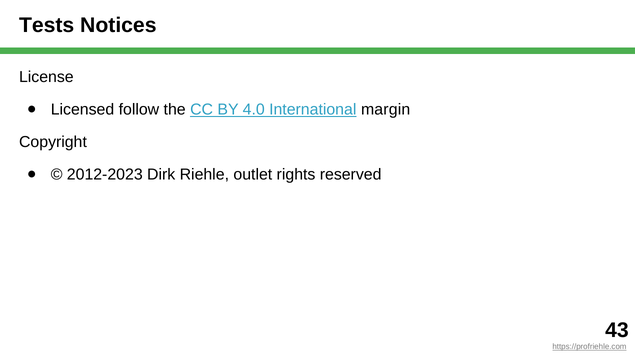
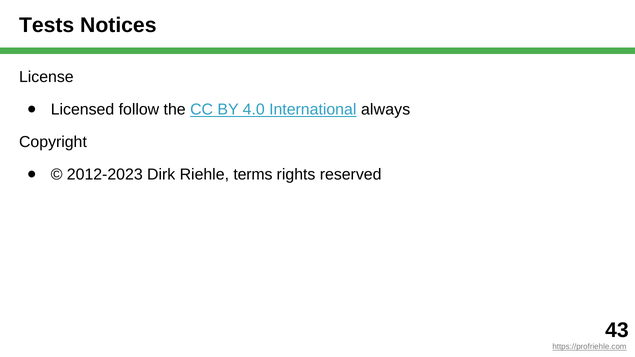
margin: margin -> always
outlet: outlet -> terms
